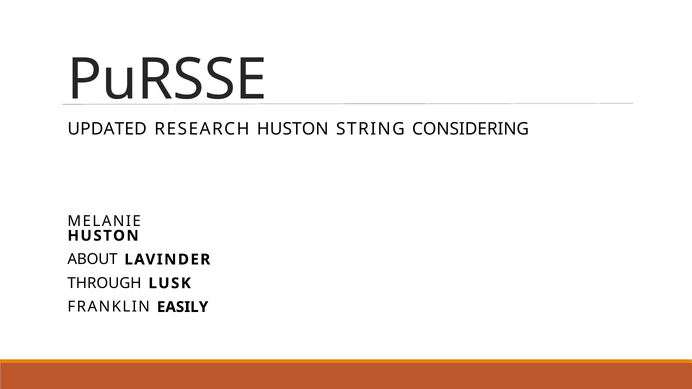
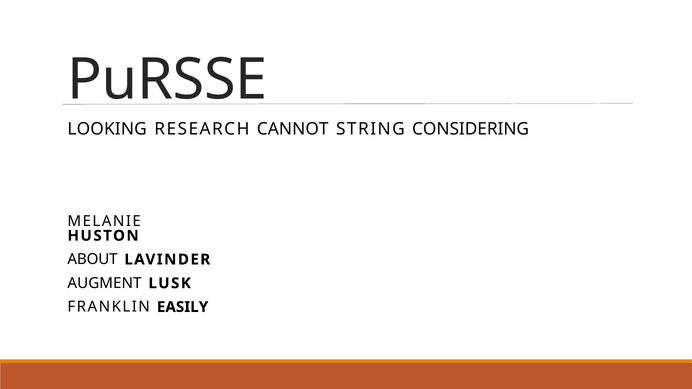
UPDATED: UPDATED -> LOOKING
RESEARCH HUSTON: HUSTON -> CANNOT
THROUGH: THROUGH -> AUGMENT
